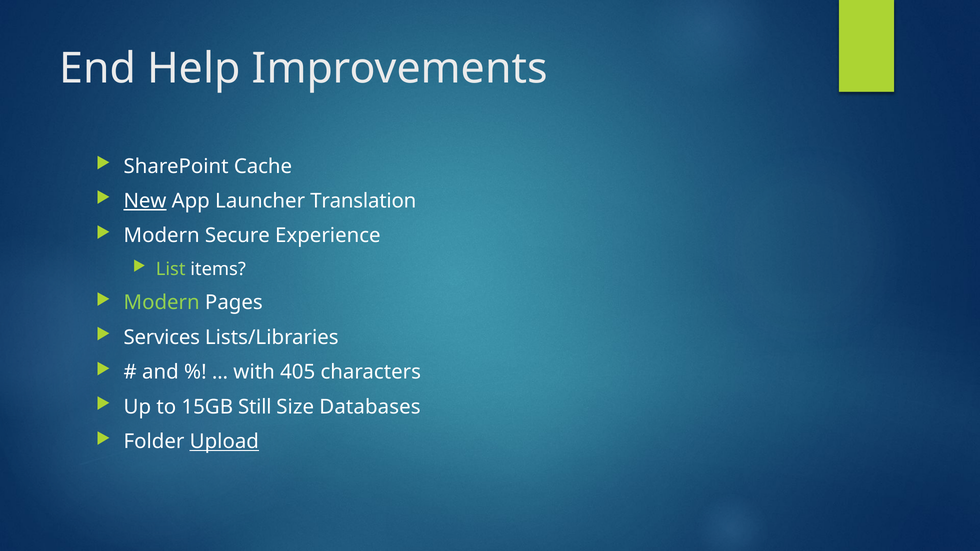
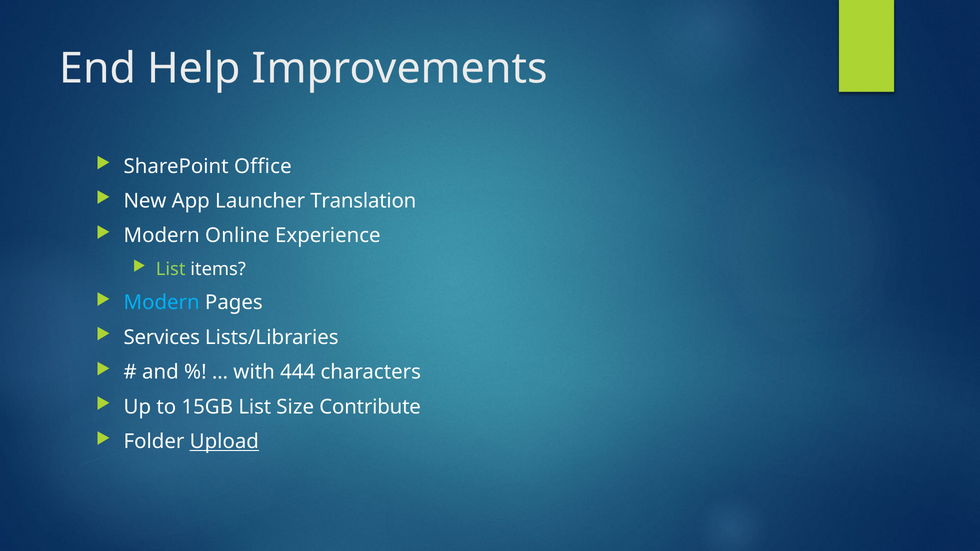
Cache: Cache -> Office
New underline: present -> none
Secure: Secure -> Online
Modern at (162, 303) colour: light green -> light blue
405: 405 -> 444
15GB Still: Still -> List
Databases: Databases -> Contribute
